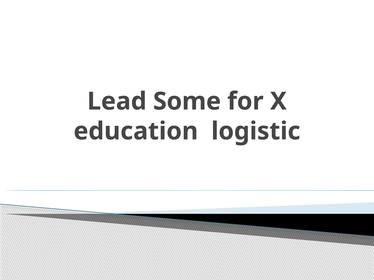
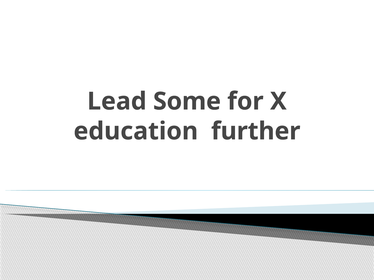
logistic: logistic -> further
